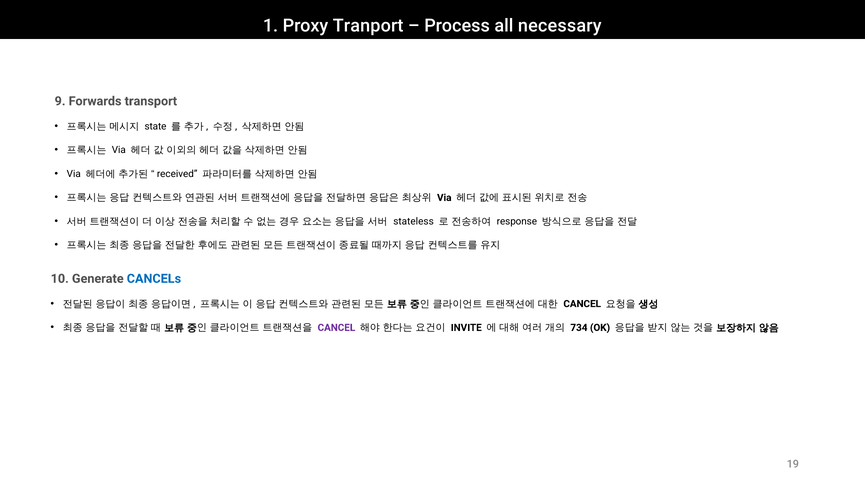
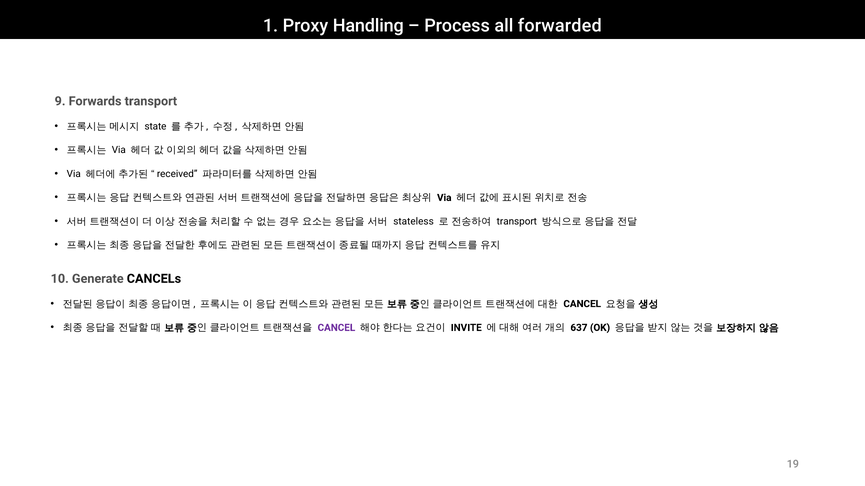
Tranport: Tranport -> Handling
necessary: necessary -> forwarded
response at (517, 222): response -> transport
CANCELs colour: blue -> black
734: 734 -> 637
